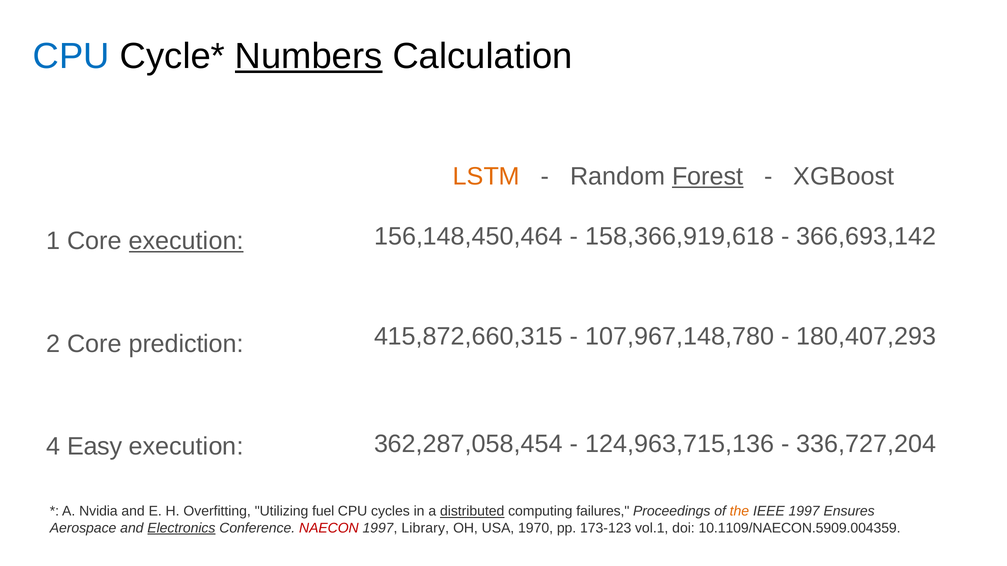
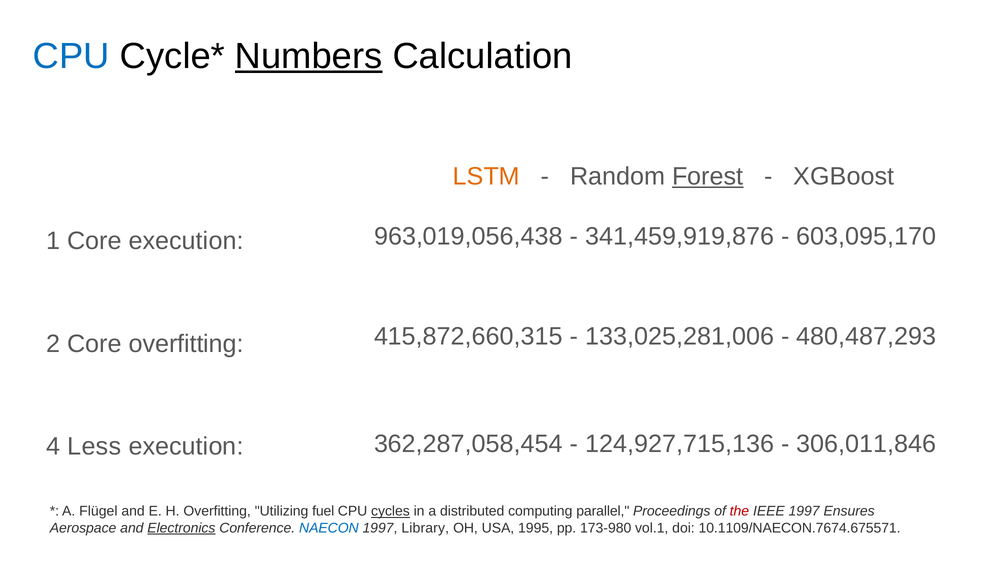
156,148,450,464: 156,148,450,464 -> 963,019,056,438
158,366,919,618: 158,366,919,618 -> 341,459,919,876
366,693,142: 366,693,142 -> 603,095,170
execution at (186, 241) underline: present -> none
107,967,148,780: 107,967,148,780 -> 133,025,281,006
180,407,293: 180,407,293 -> 480,487,293
Core prediction: prediction -> overfitting
124,963,715,136: 124,963,715,136 -> 124,927,715,136
336,727,204: 336,727,204 -> 306,011,846
Easy: Easy -> Less
Nvidia: Nvidia -> Flügel
cycles underline: none -> present
distributed underline: present -> none
failures: failures -> parallel
the colour: orange -> red
NAECON colour: red -> blue
1970: 1970 -> 1995
173-123: 173-123 -> 173-980
10.1109/NAECON.5909.004359: 10.1109/NAECON.5909.004359 -> 10.1109/NAECON.7674.675571
